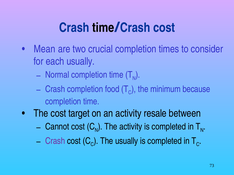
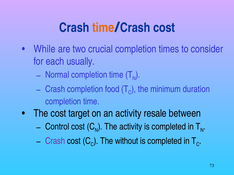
time at (103, 28) colour: black -> orange
Mean: Mean -> While
because: because -> duration
Cannot: Cannot -> Control
The usually: usually -> without
